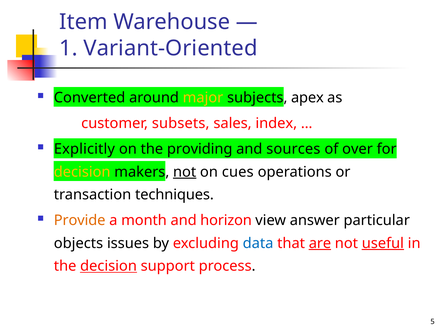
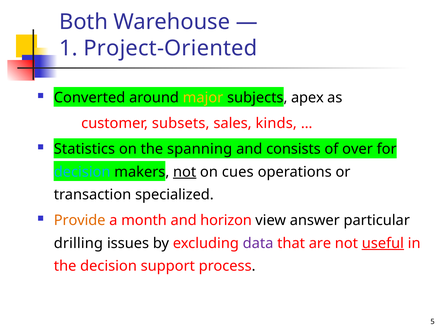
Item: Item -> Both
Variant-Oriented: Variant-Oriented -> Project-Oriented
index: index -> kinds
Explicitly: Explicitly -> Statistics
providing: providing -> spanning
sources: sources -> consists
decision at (82, 172) colour: yellow -> light blue
techniques: techniques -> specialized
objects: objects -> drilling
data colour: blue -> purple
are underline: present -> none
decision at (109, 266) underline: present -> none
